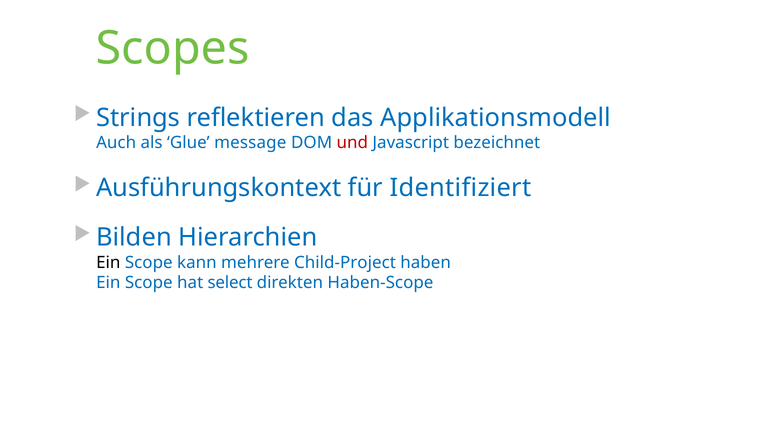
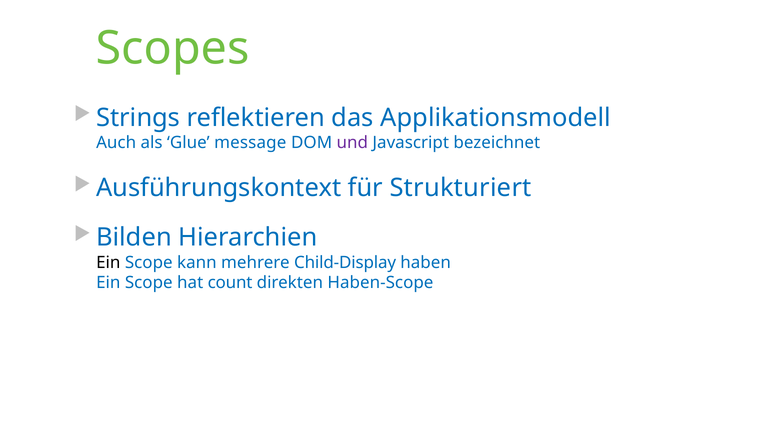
und colour: red -> purple
Identifiziert: Identifiziert -> Strukturiert
Child-Project: Child-Project -> Child-Display
select: select -> count
